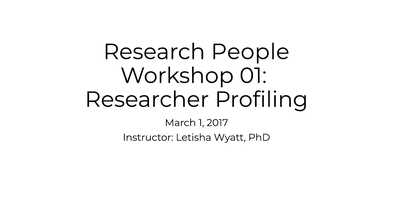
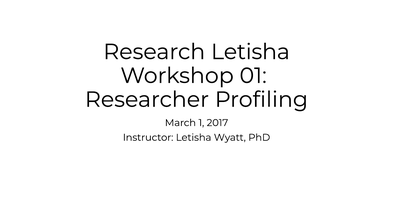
Research People: People -> Letisha
